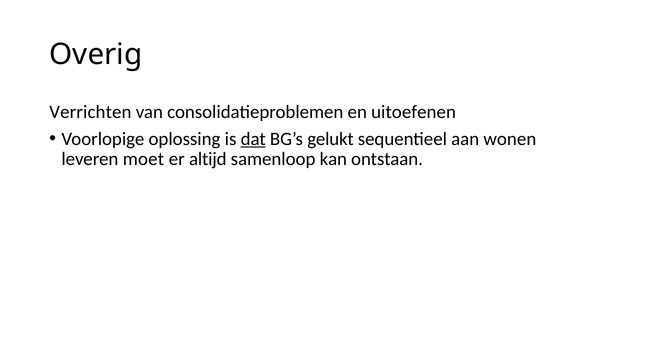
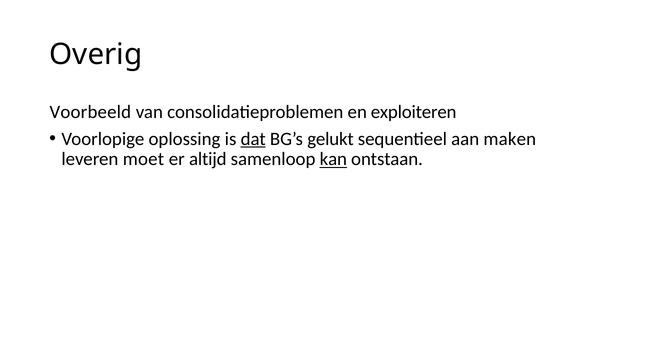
Verrichten: Verrichten -> Voorbeeld
uitoefenen: uitoefenen -> exploiteren
wonen: wonen -> maken
kan underline: none -> present
